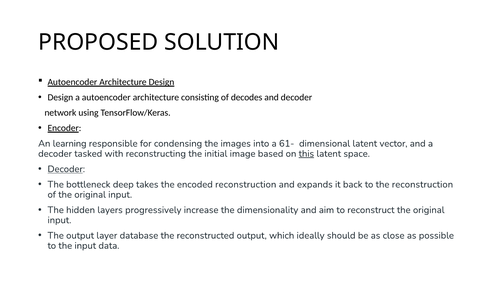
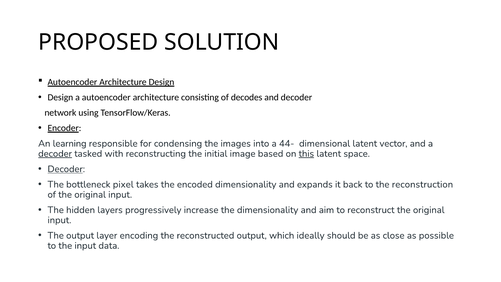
61-: 61- -> 44-
decoder at (55, 154) underline: none -> present
deep: deep -> pixel
encoded reconstruction: reconstruction -> dimensionality
database: database -> encoding
